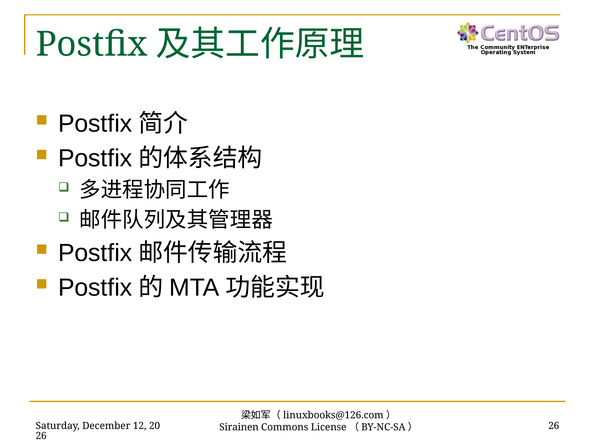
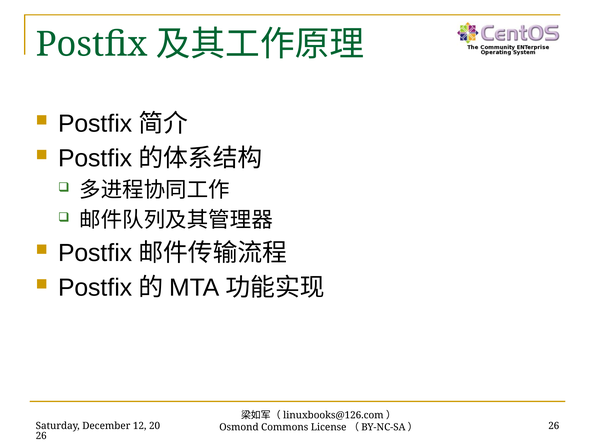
Sirainen: Sirainen -> Osmond
